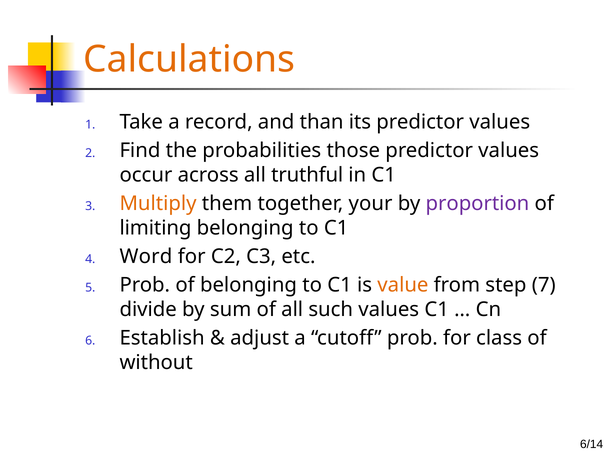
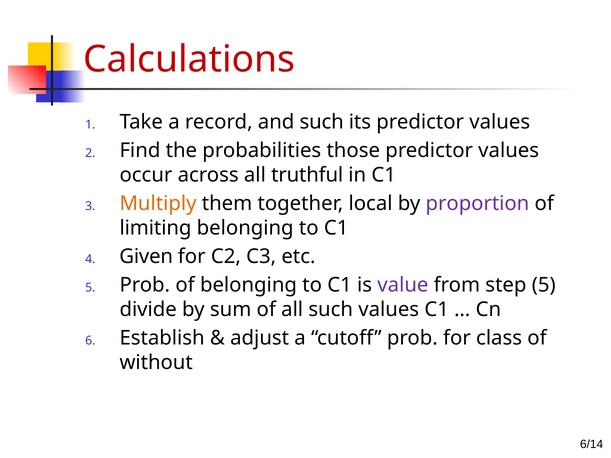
Calculations colour: orange -> red
and than: than -> such
your: your -> local
Word: Word -> Given
value colour: orange -> purple
step 7: 7 -> 5
